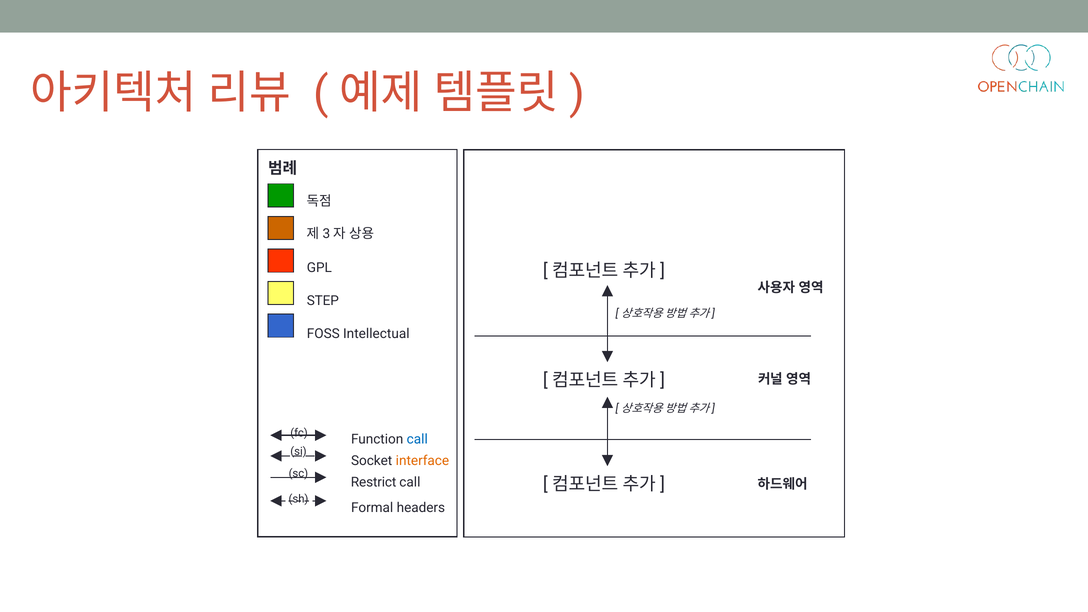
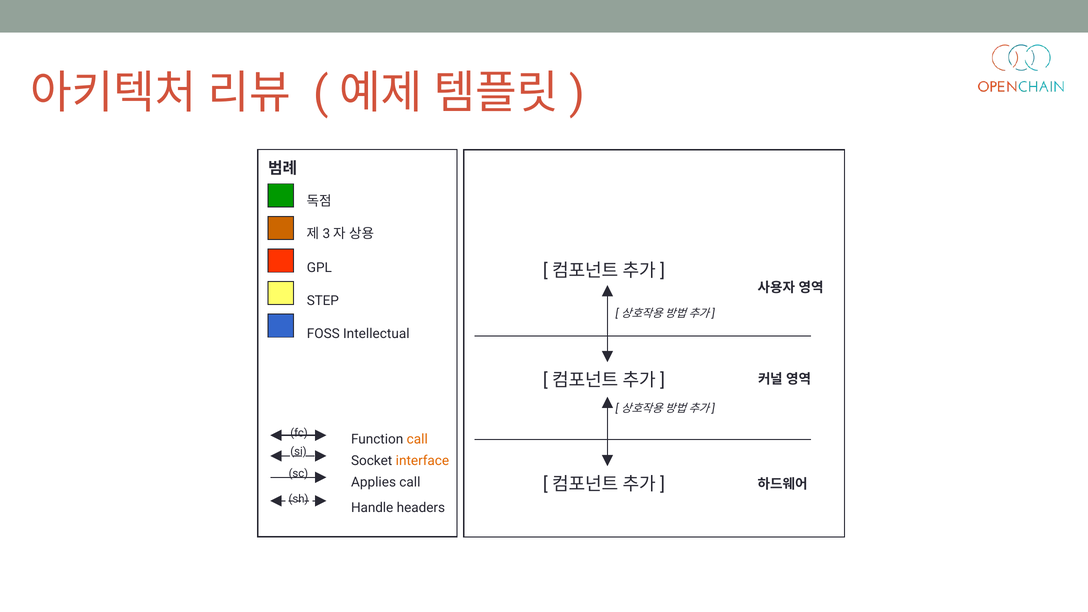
call at (417, 439) colour: blue -> orange
Restrict: Restrict -> Applies
Formal: Formal -> Handle
